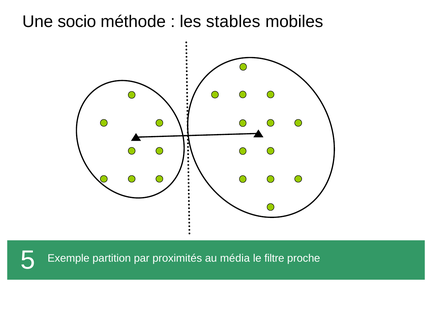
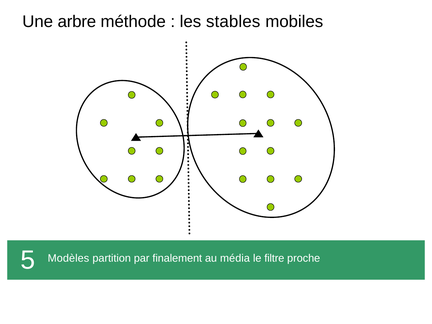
socio: socio -> arbre
Exemple: Exemple -> Modèles
proximités: proximités -> finalement
